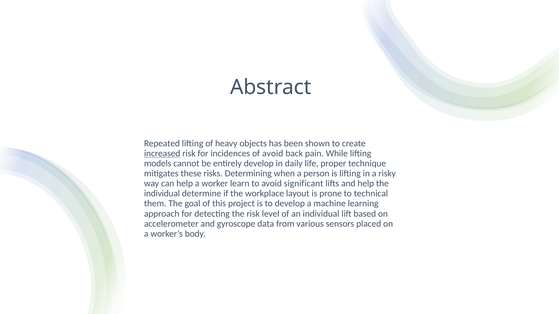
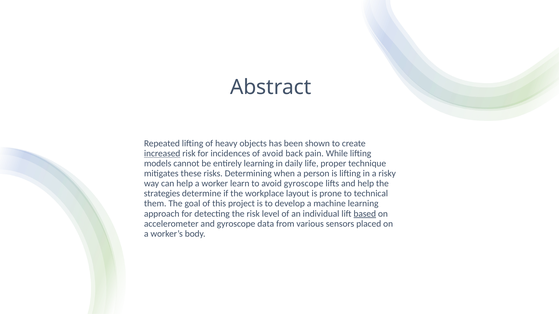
entirely develop: develop -> learning
avoid significant: significant -> gyroscope
individual at (162, 194): individual -> strategies
based underline: none -> present
